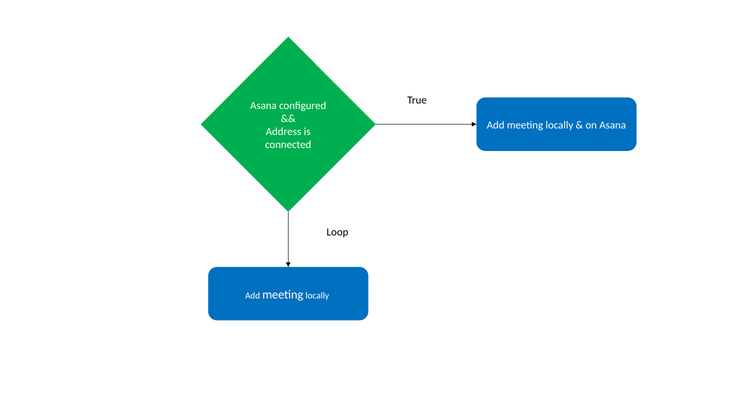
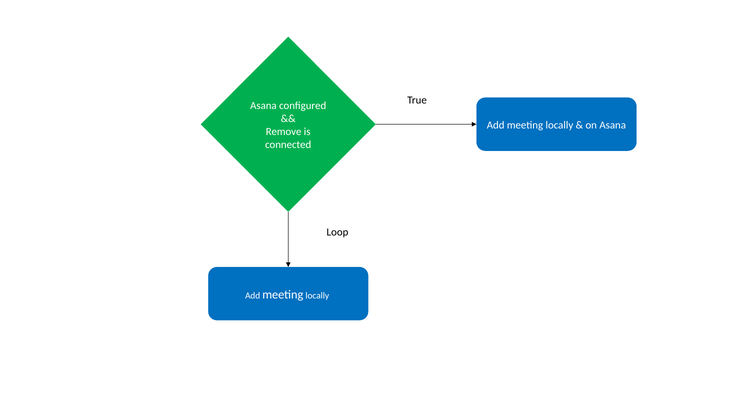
Address: Address -> Remove
